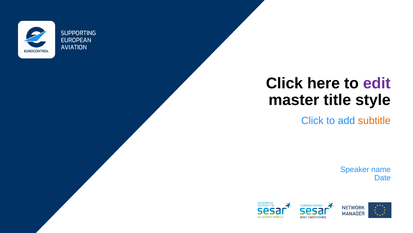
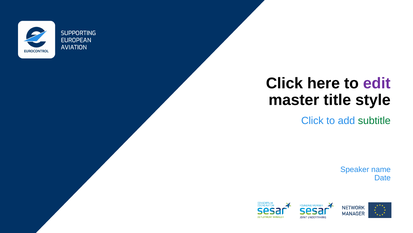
subtitle colour: orange -> green
